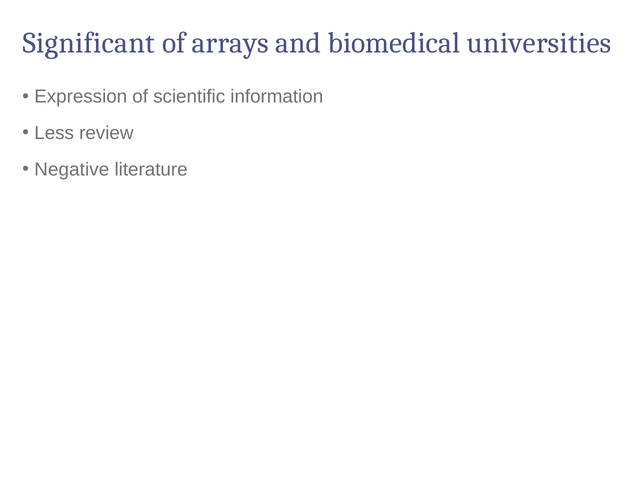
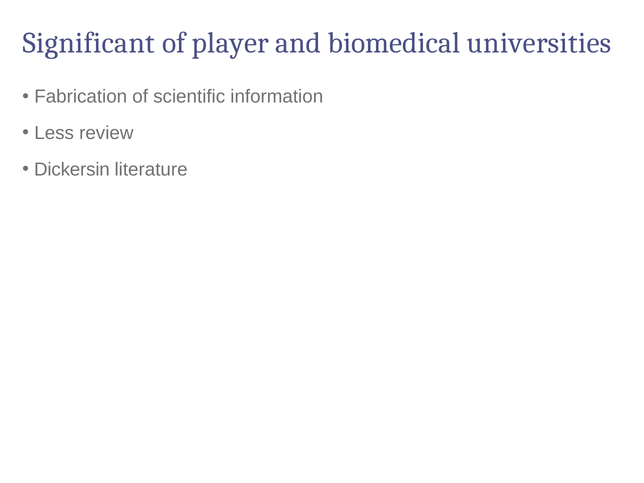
arrays: arrays -> player
Expression: Expression -> Fabrication
Negative: Negative -> Dickersin
